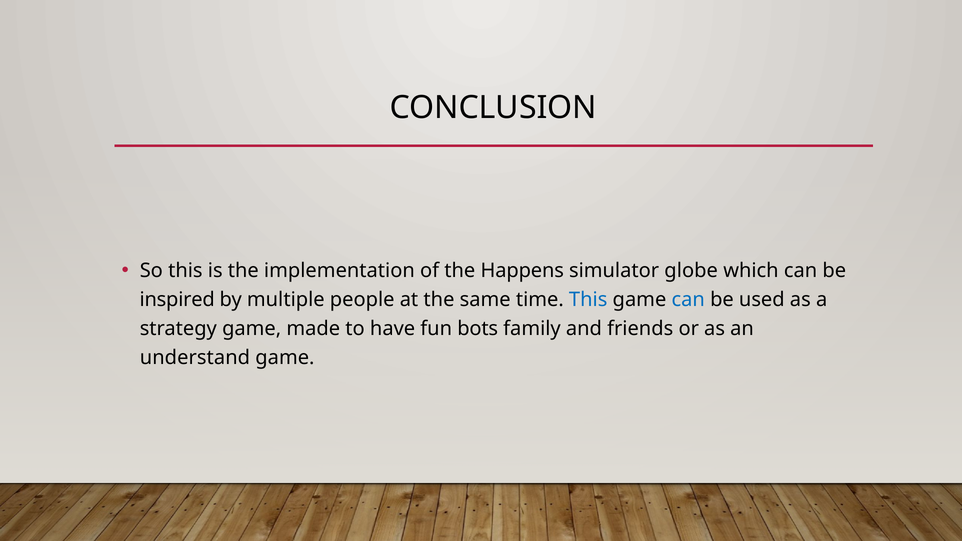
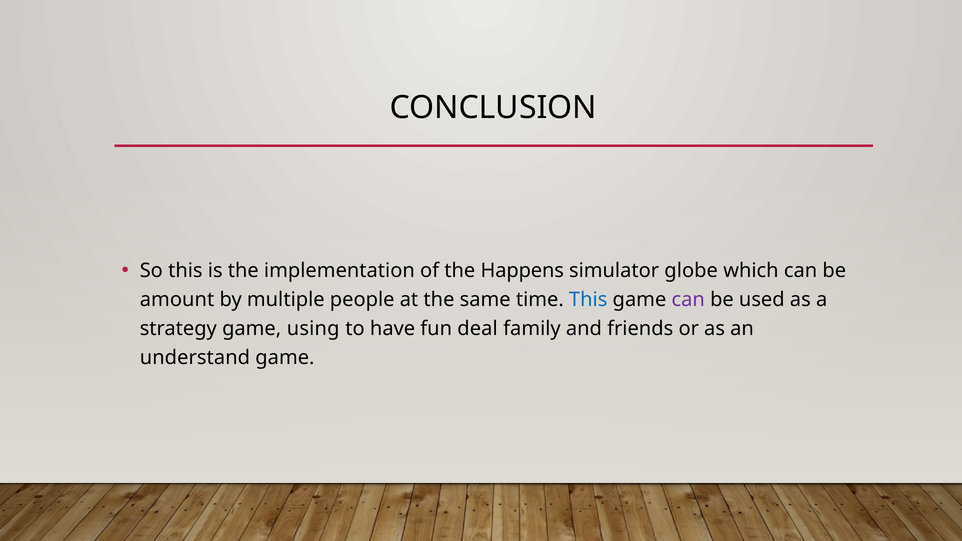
inspired: inspired -> amount
can at (688, 300) colour: blue -> purple
made: made -> using
bots: bots -> deal
